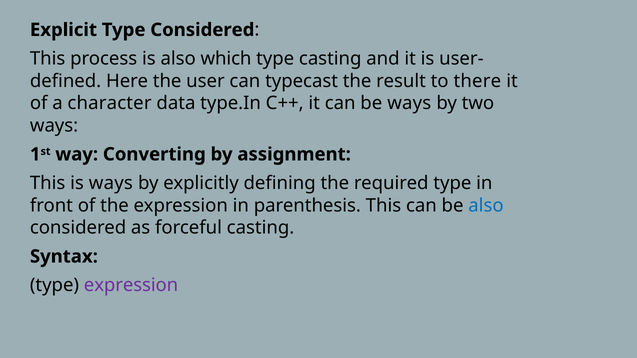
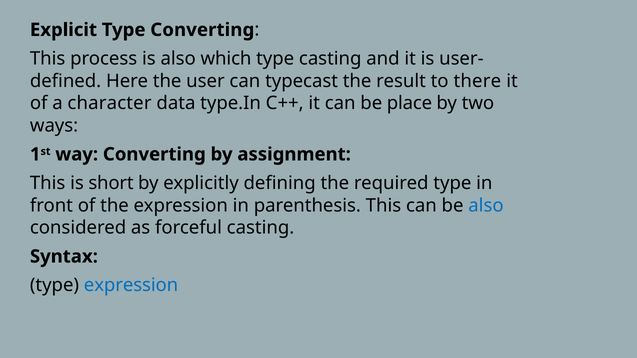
Type Considered: Considered -> Converting
be ways: ways -> place
is ways: ways -> short
expression at (131, 286) colour: purple -> blue
